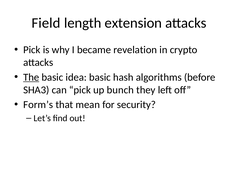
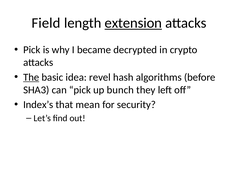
extension underline: none -> present
revelation: revelation -> decrypted
idea basic: basic -> revel
Form’s: Form’s -> Index’s
